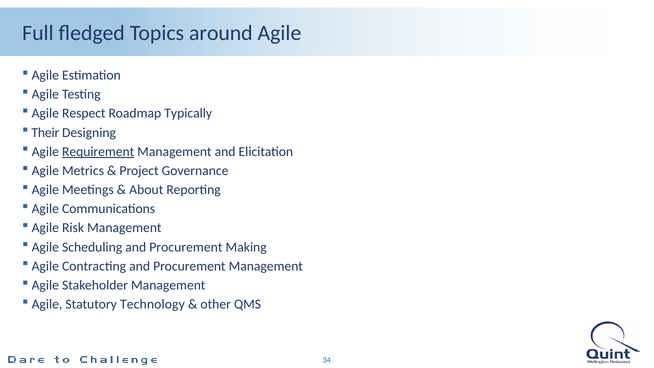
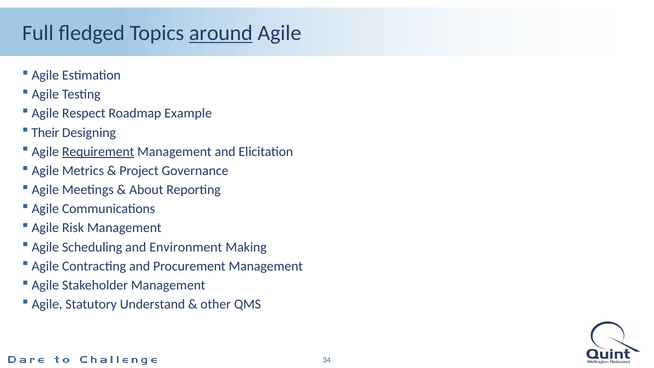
around underline: none -> present
Typically: Typically -> Example
Scheduling and Procurement: Procurement -> Environment
Technology: Technology -> Understand
